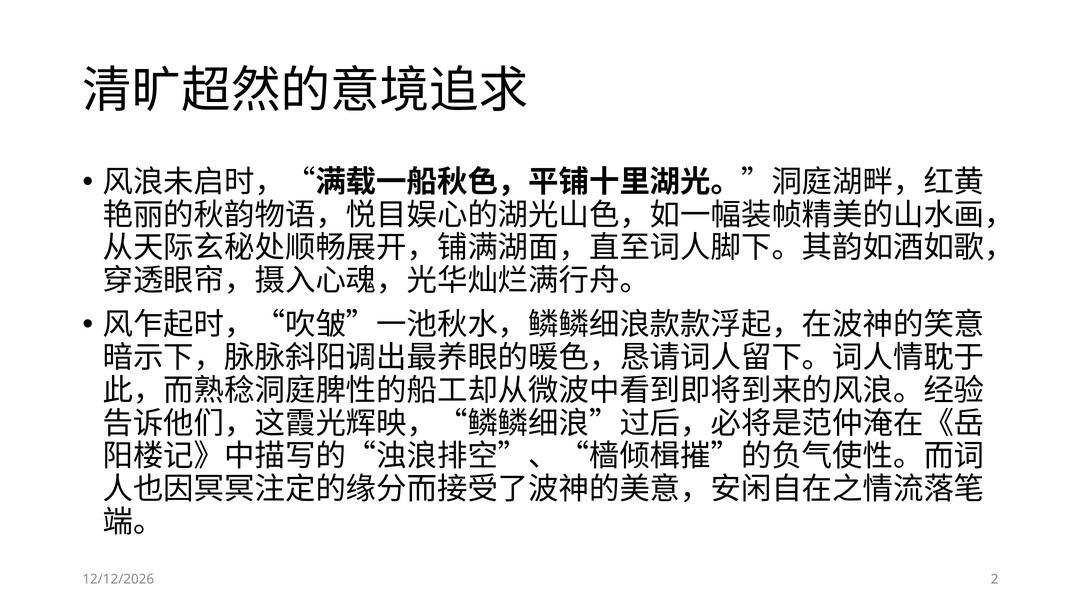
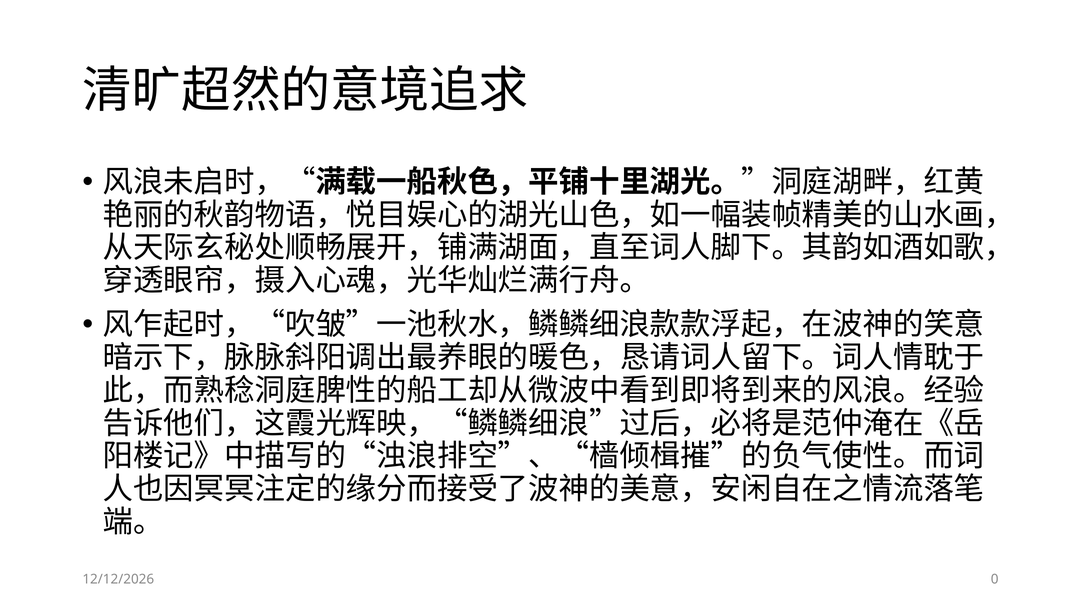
2: 2 -> 0
